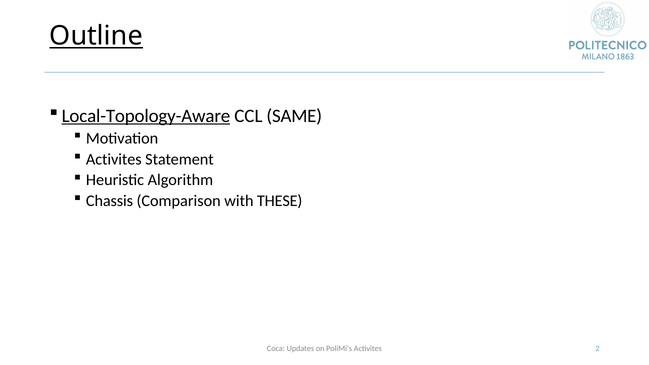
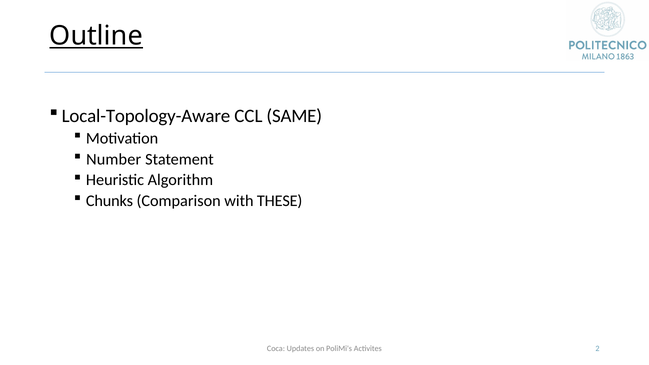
Local-Topology-Aware underline: present -> none
Activites at (114, 159): Activites -> Number
Chassis: Chassis -> Chunks
